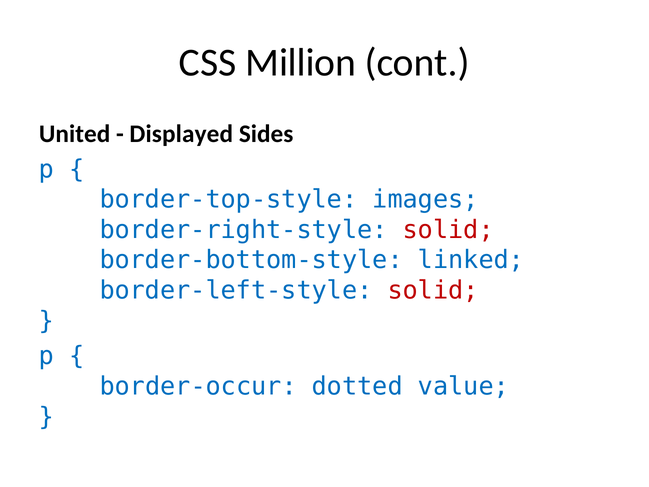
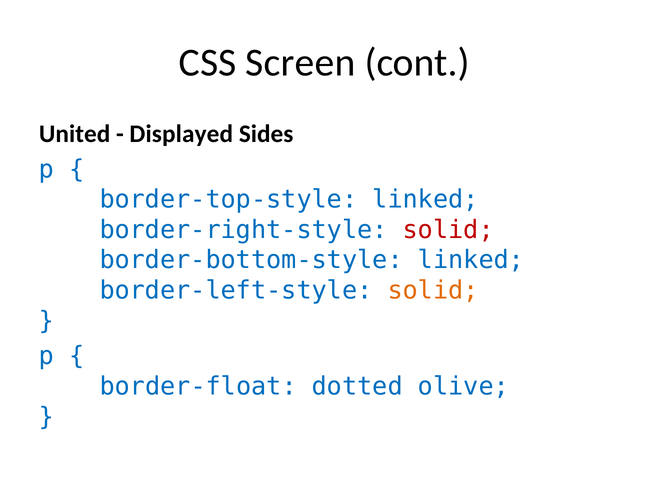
Million: Million -> Screen
border-top-style images: images -> linked
solid at (433, 290) colour: red -> orange
border-occur: border-occur -> border-float
value: value -> olive
